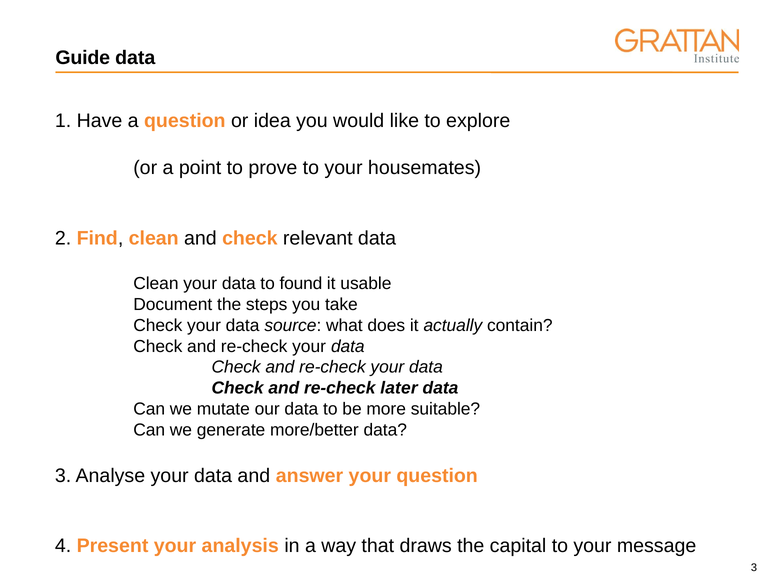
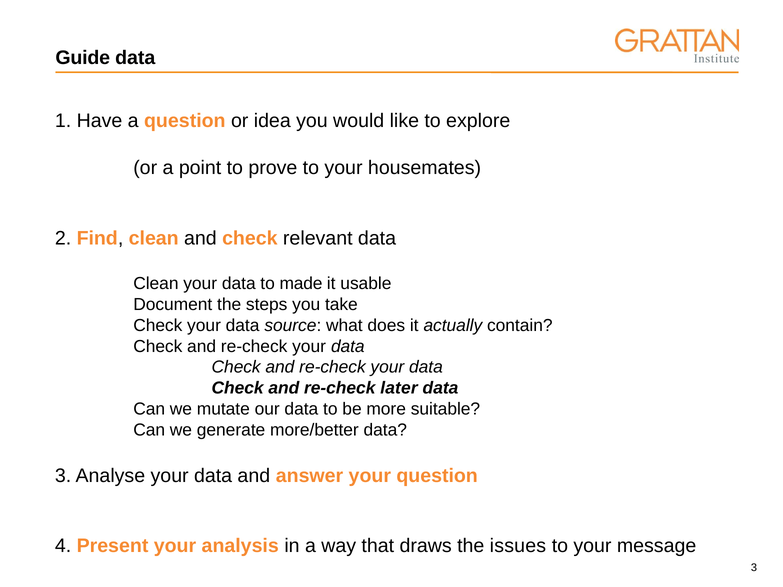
found: found -> made
capital: capital -> issues
